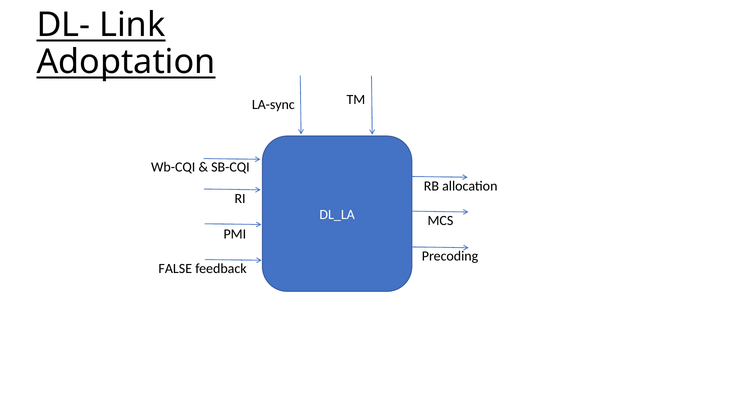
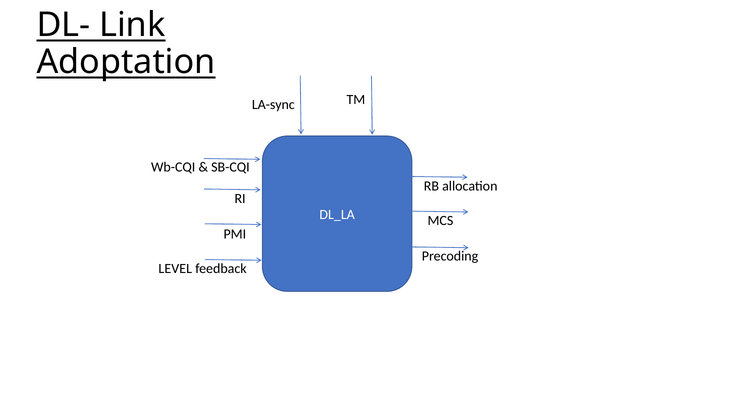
FALSE: FALSE -> LEVEL
